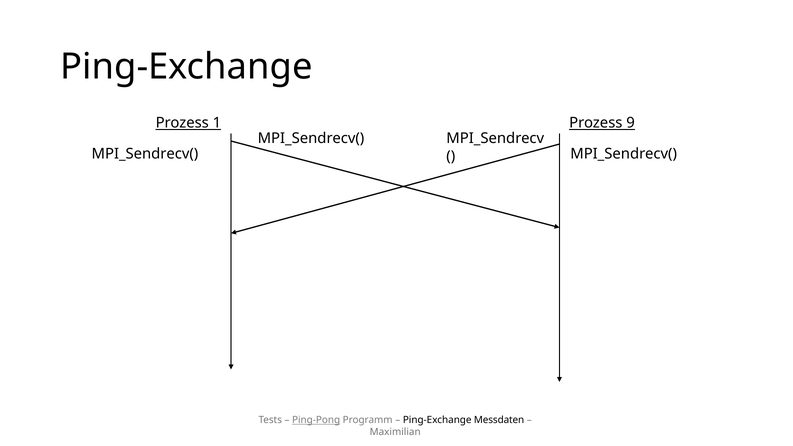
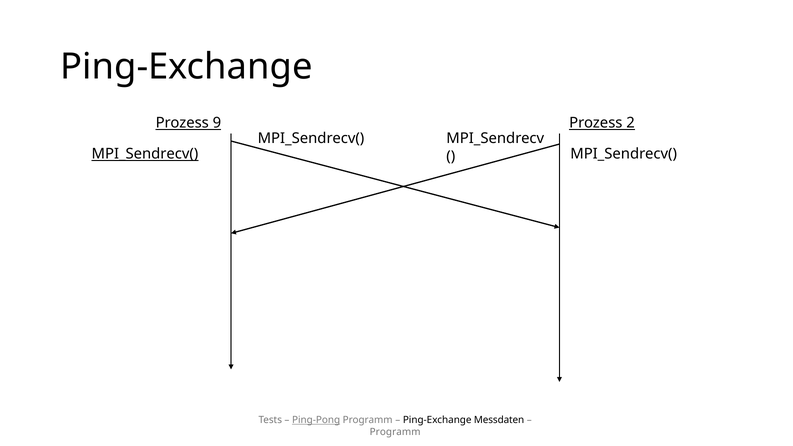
1: 1 -> 9
9: 9 -> 2
MPI_Sendrecv( at (145, 154) underline: none -> present
Maximilian at (395, 432): Maximilian -> Programm
